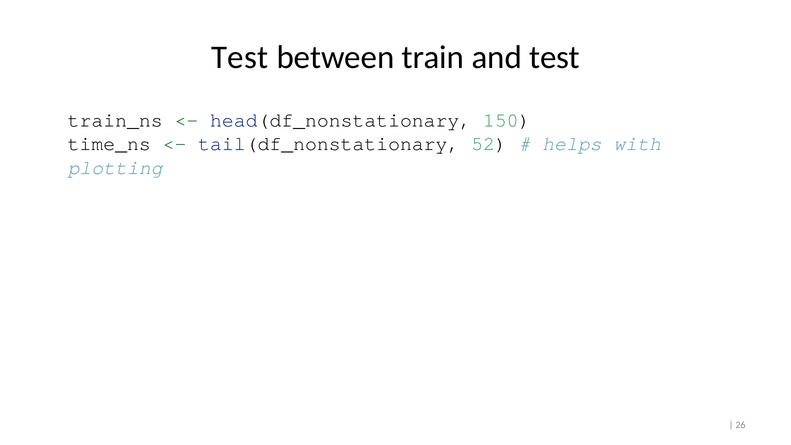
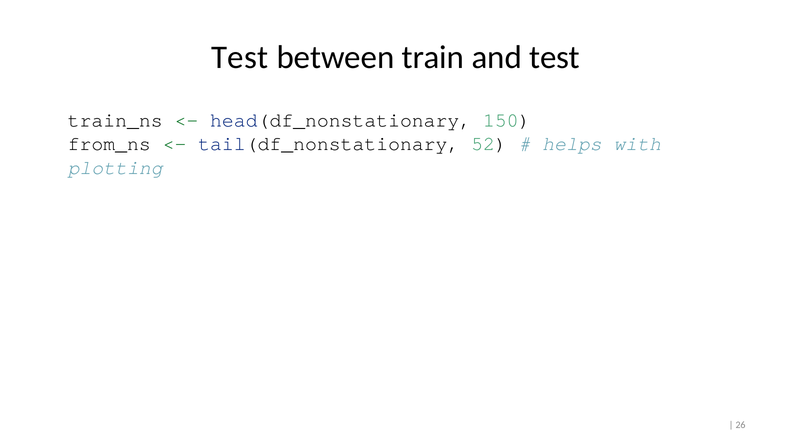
time_ns: time_ns -> from_ns
